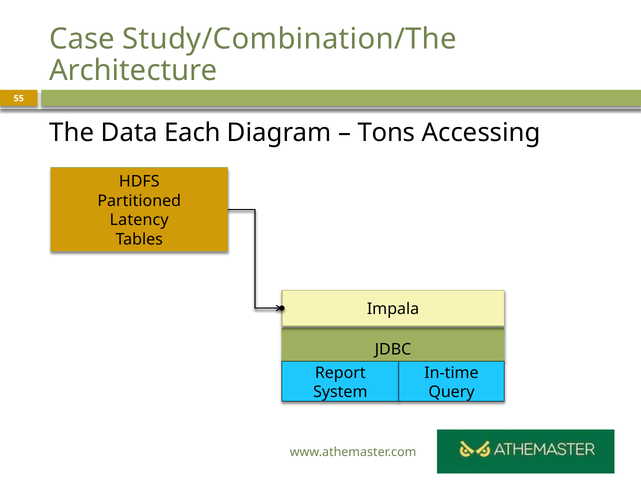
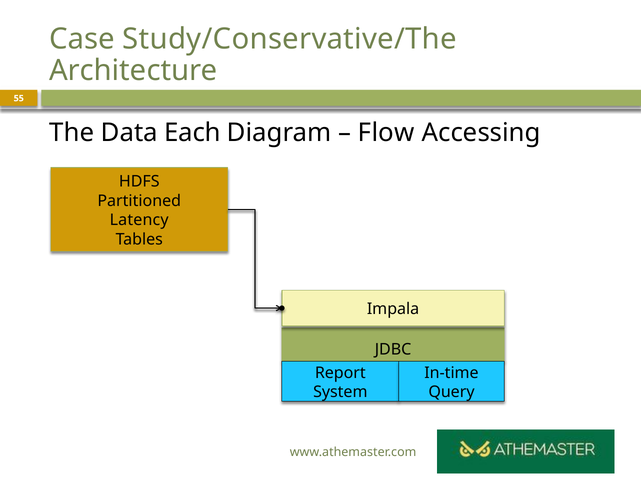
Study/Combination/The: Study/Combination/The -> Study/Conservative/The
Tons: Tons -> Flow
